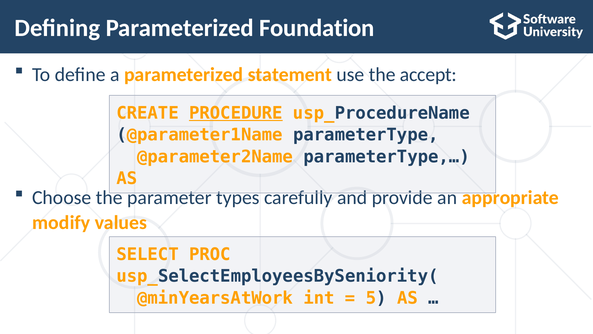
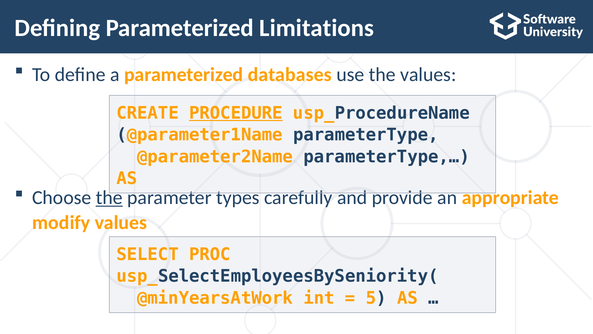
Foundation: Foundation -> Limitations
statement: statement -> databases
the accept: accept -> values
the at (109, 197) underline: none -> present
